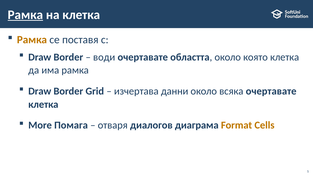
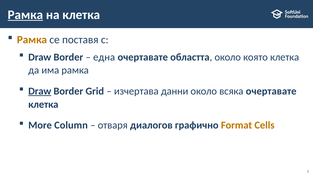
води: води -> една
Draw at (40, 91) underline: none -> present
Помага: Помага -> Column
диаграма: диаграма -> графично
